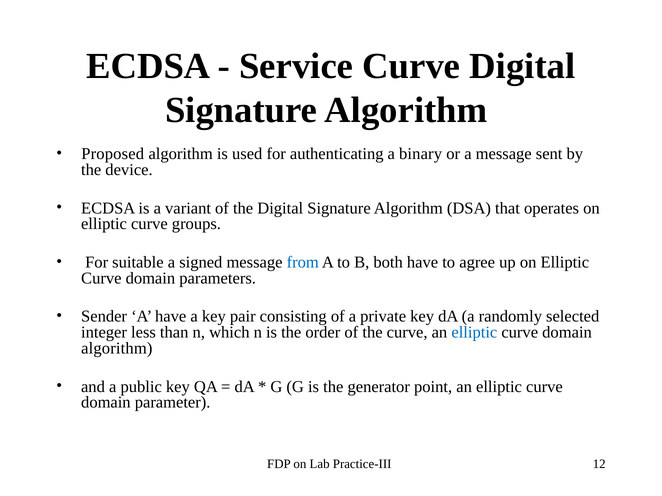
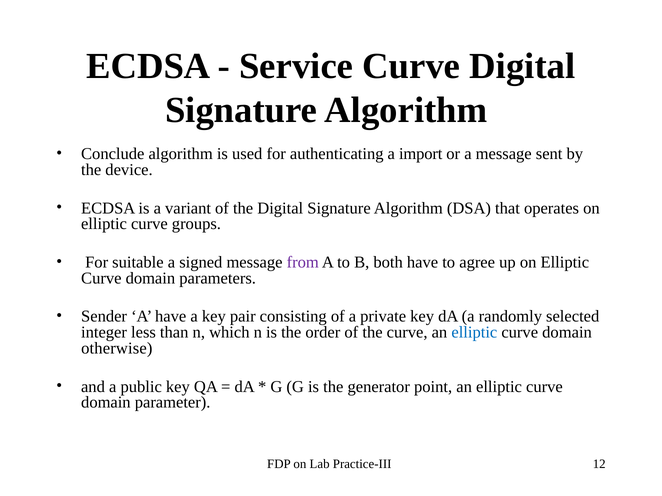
Proposed: Proposed -> Conclude
binary: binary -> import
from colour: blue -> purple
algorithm at (117, 349): algorithm -> otherwise
